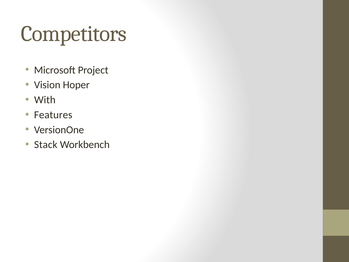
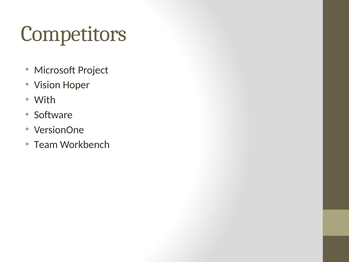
Features: Features -> Software
Stack: Stack -> Team
